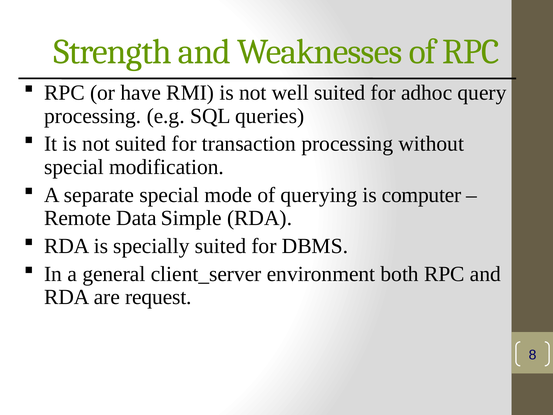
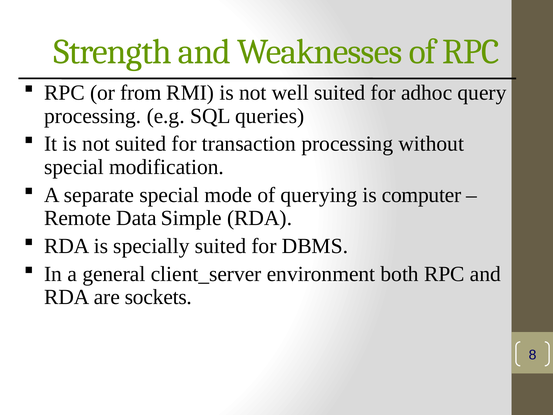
have: have -> from
request: request -> sockets
